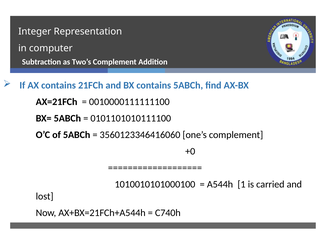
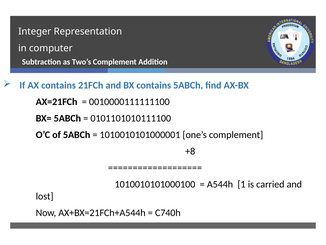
3560123346416060: 3560123346416060 -> 1010010101000001
+0: +0 -> +8
